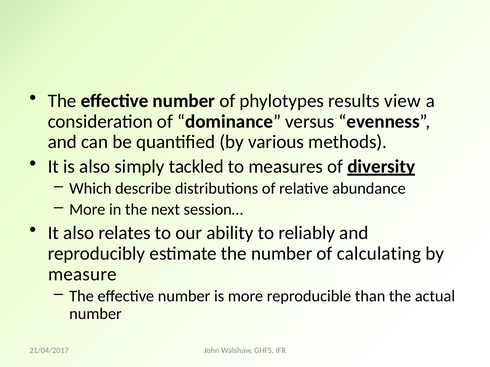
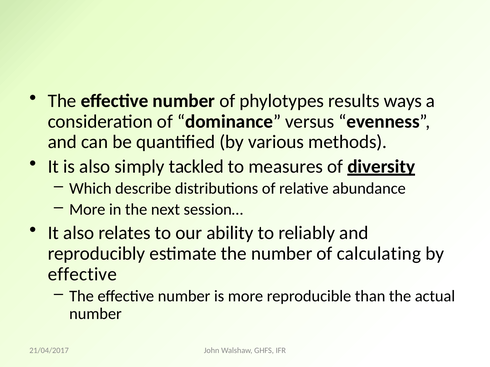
view: view -> ways
measure at (82, 274): measure -> effective
